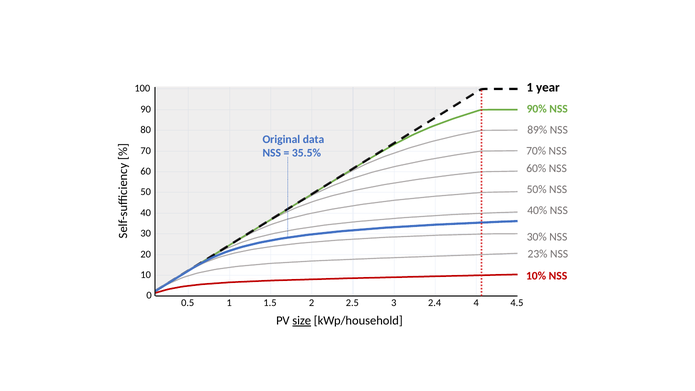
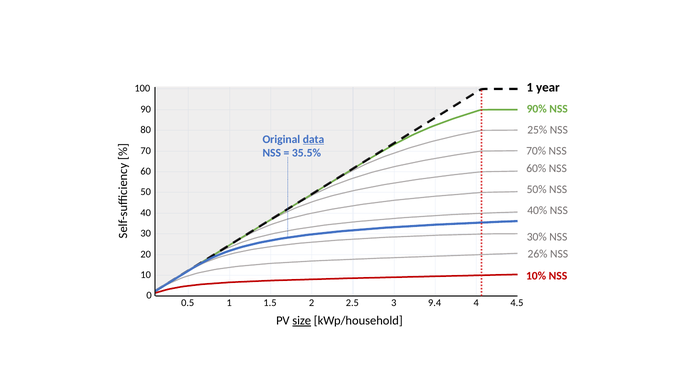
89%: 89% -> 25%
data underline: none -> present
23%: 23% -> 26%
2.4: 2.4 -> 9.4
